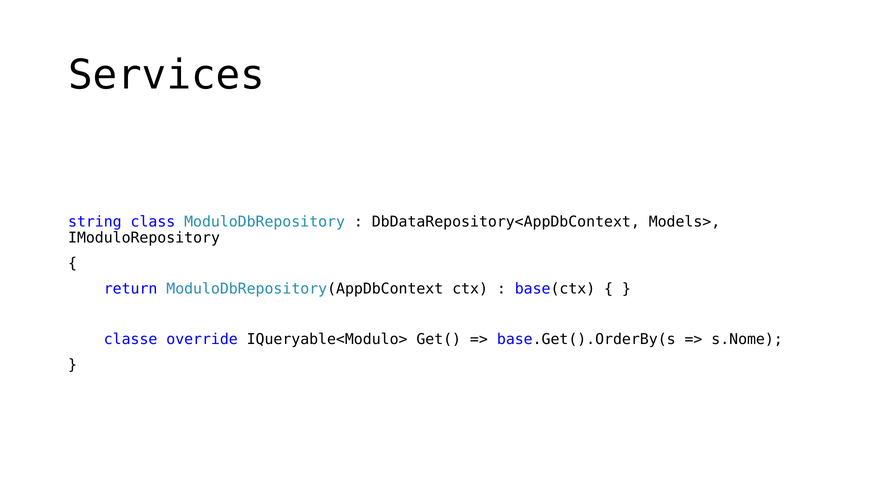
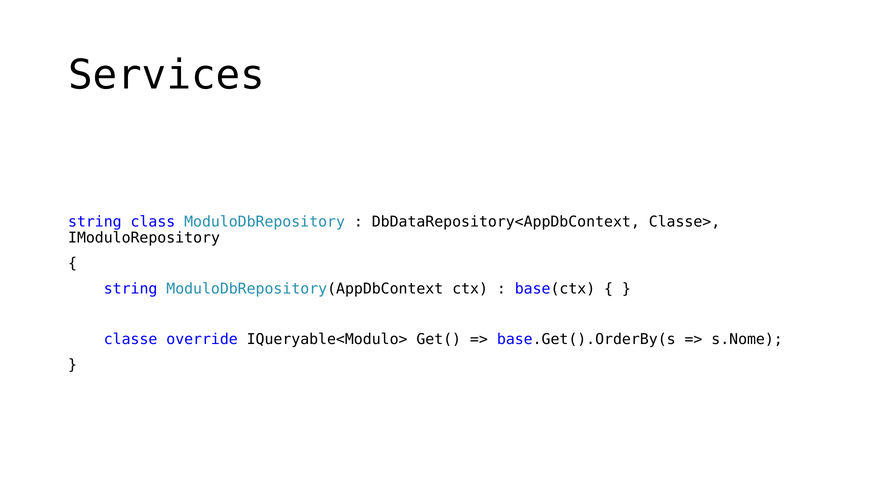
Models>: Models> -> Classe>
return at (131, 288): return -> string
